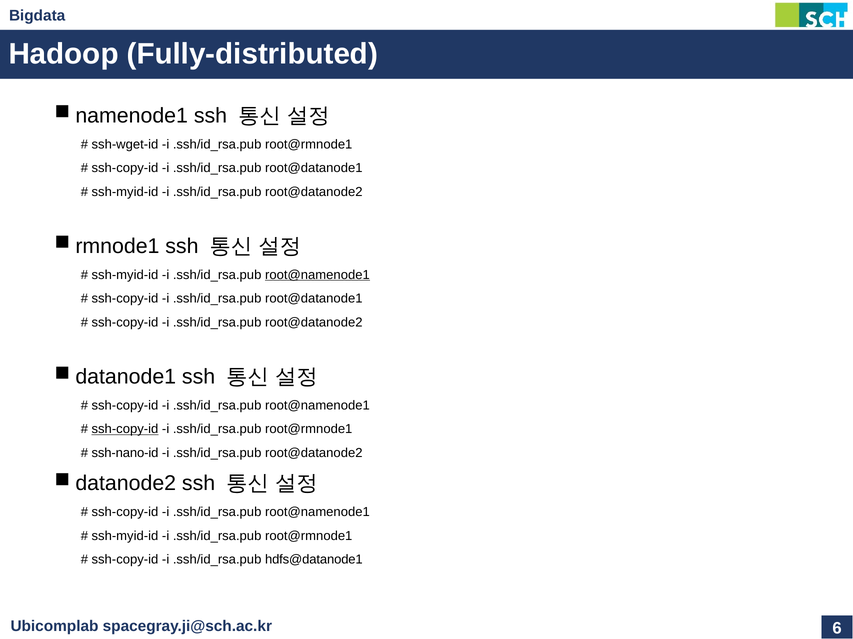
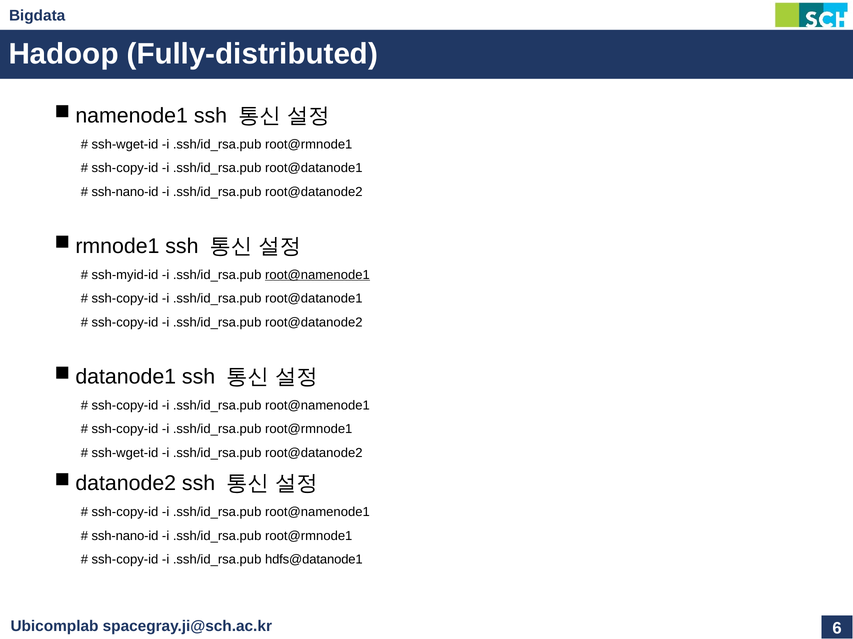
ssh-myid-id at (125, 192): ssh-myid-id -> ssh-nano-id
ssh-copy-id at (125, 430) underline: present -> none
ssh-nano-id at (125, 454): ssh-nano-id -> ssh-wget-id
ssh-myid-id at (125, 536): ssh-myid-id -> ssh-nano-id
